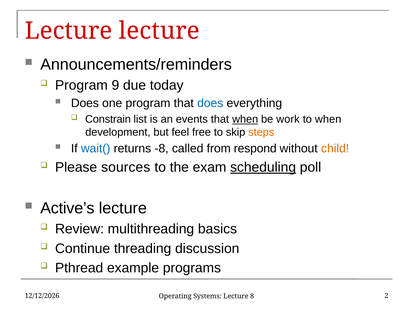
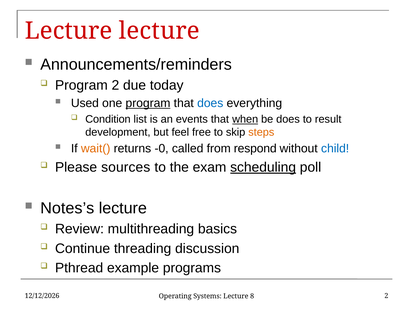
Program 9: 9 -> 2
Does at (85, 103): Does -> Used
program at (148, 103) underline: none -> present
Constrain: Constrain -> Condition
be work: work -> does
to when: when -> result
wait( colour: blue -> orange
-8: -8 -> -0
child colour: orange -> blue
Active’s: Active’s -> Notes’s
